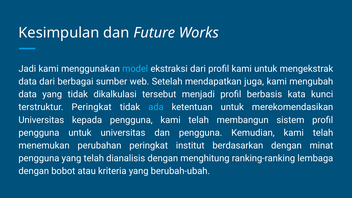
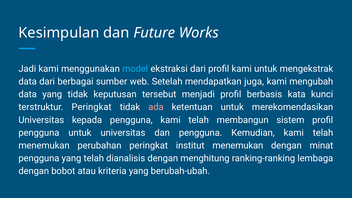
dikalkulasi: dikalkulasi -> keputusan
ada colour: light blue -> pink
institut berdasarkan: berdasarkan -> menemukan
